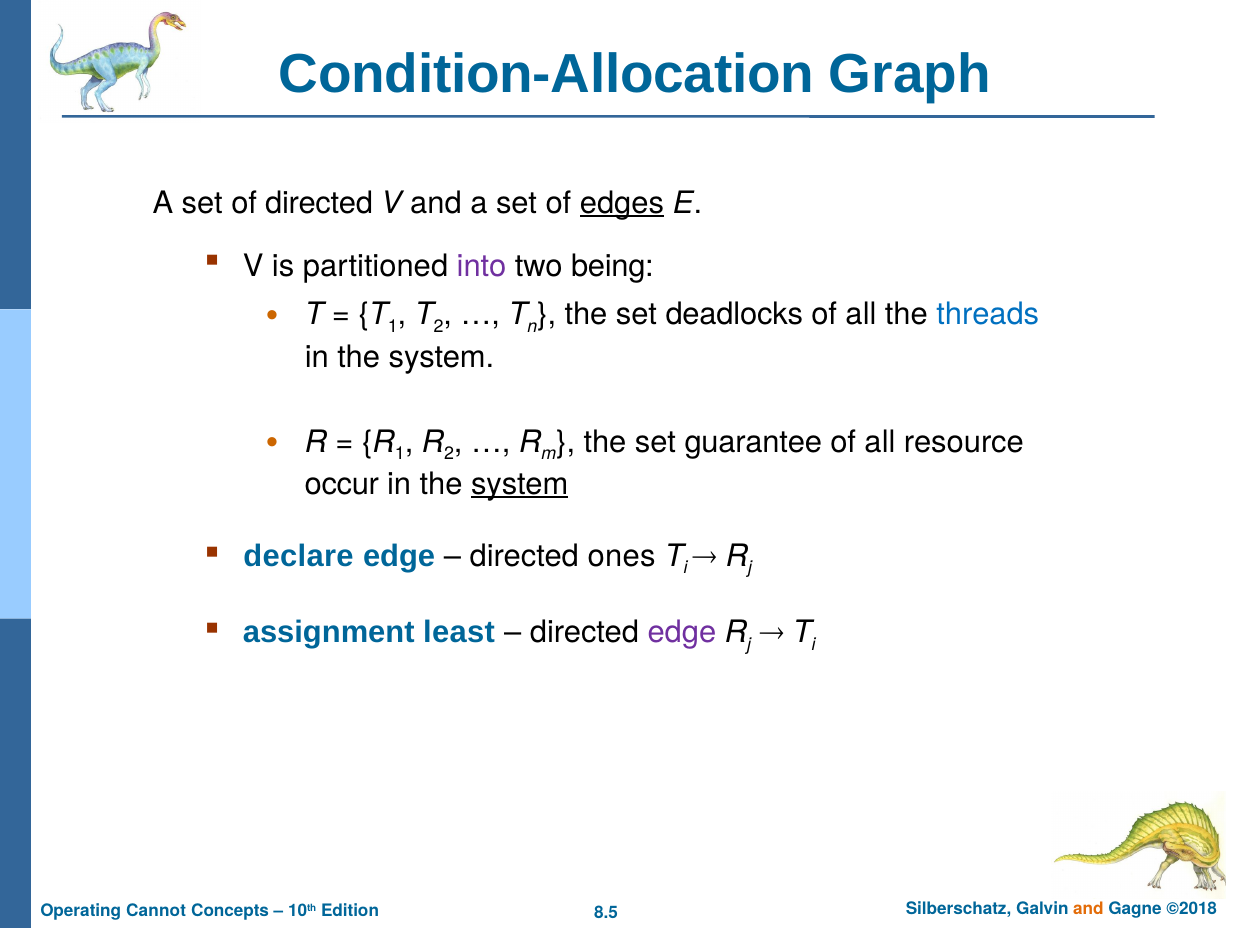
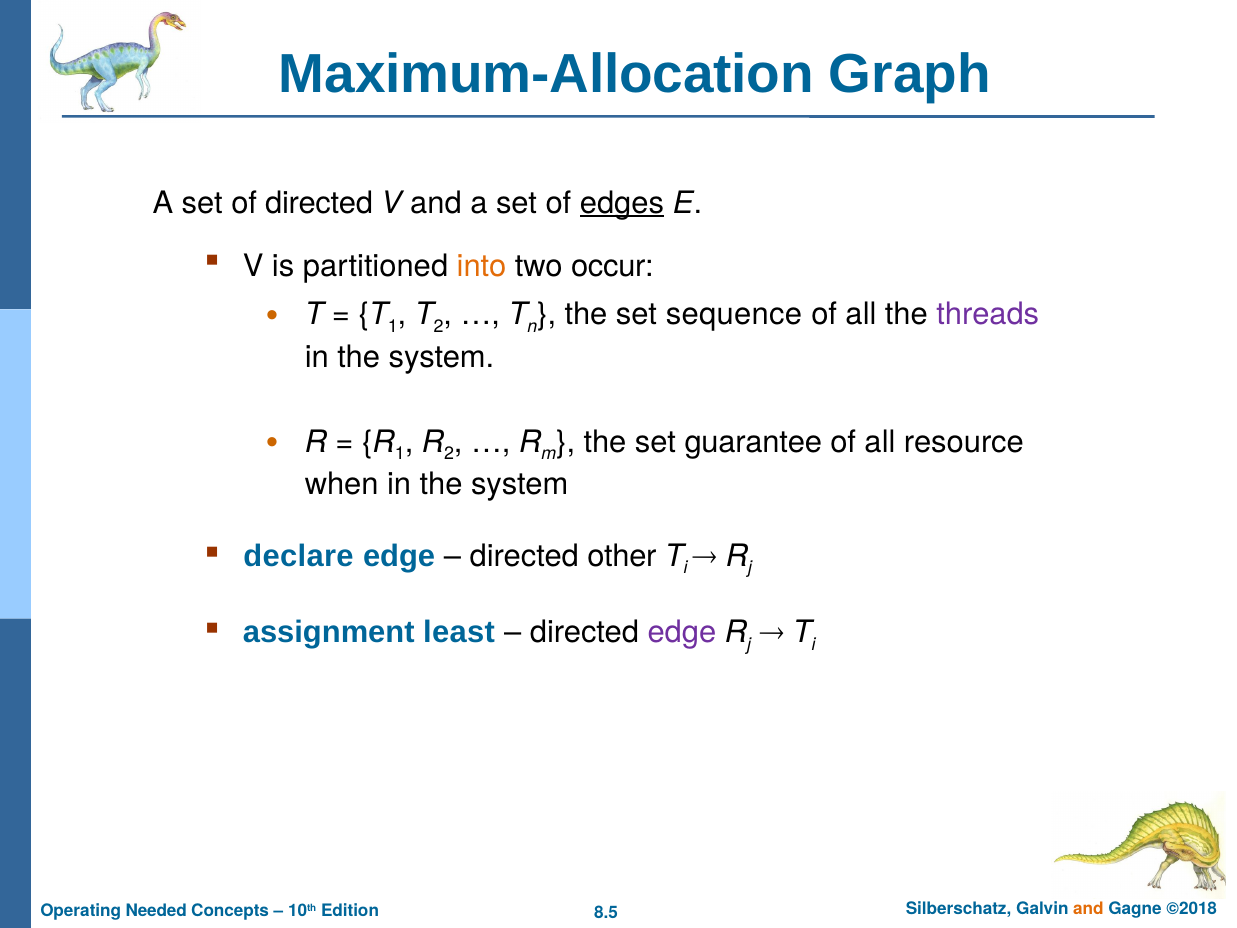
Condition-Allocation: Condition-Allocation -> Maximum-Allocation
into colour: purple -> orange
being: being -> occur
deadlocks: deadlocks -> sequence
threads colour: blue -> purple
occur: occur -> when
system at (520, 484) underline: present -> none
ones: ones -> other
Cannot: Cannot -> Needed
